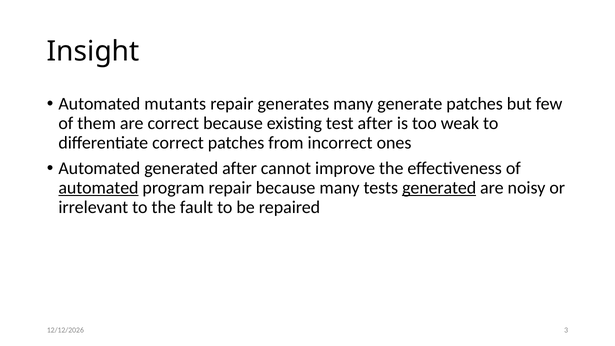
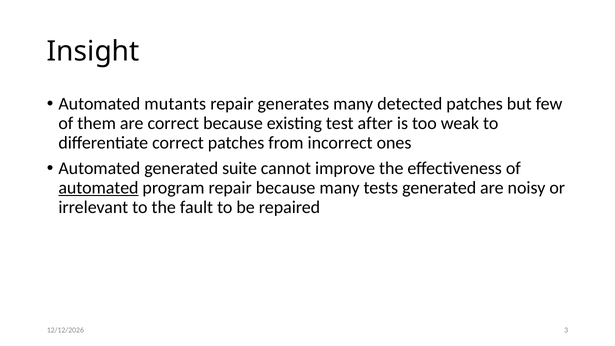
generate: generate -> detected
generated after: after -> suite
generated at (439, 188) underline: present -> none
